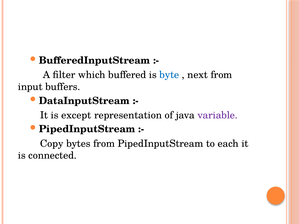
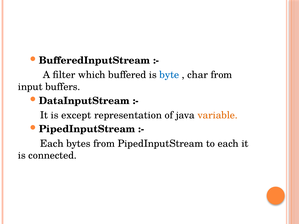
next: next -> char
variable colour: purple -> orange
Copy at (52, 144): Copy -> Each
